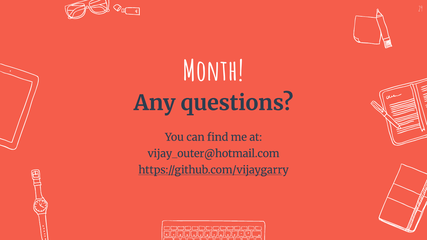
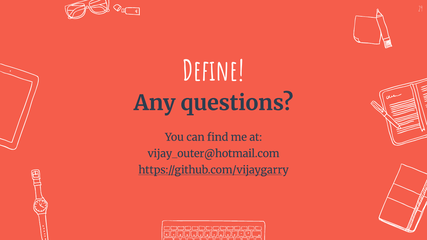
Month: Month -> Define
